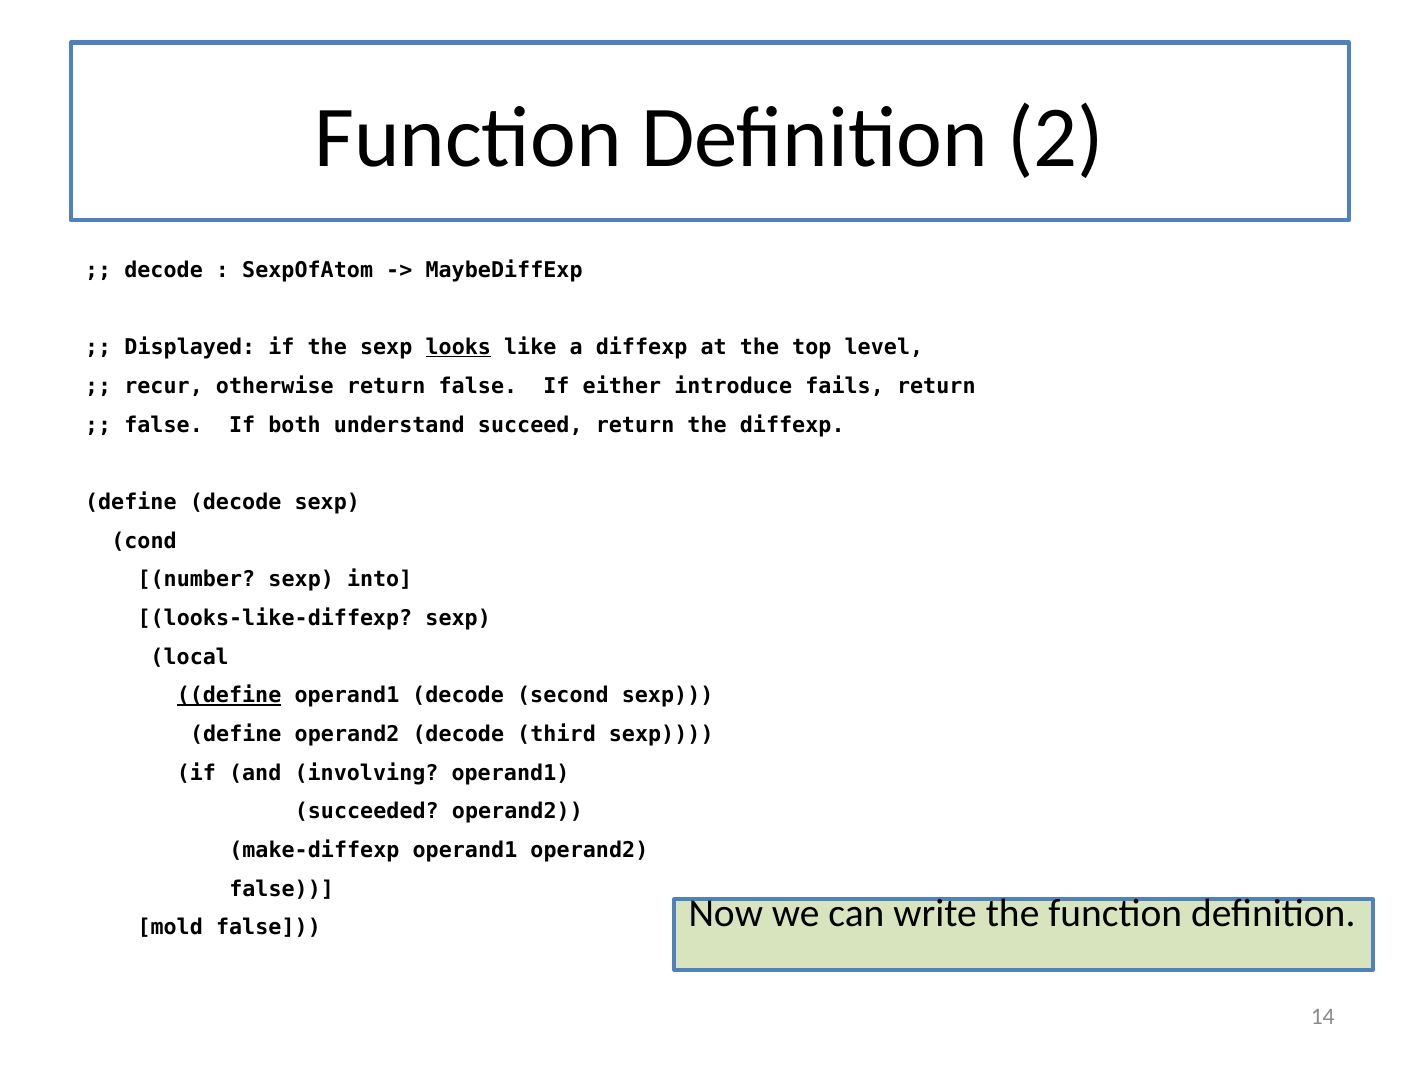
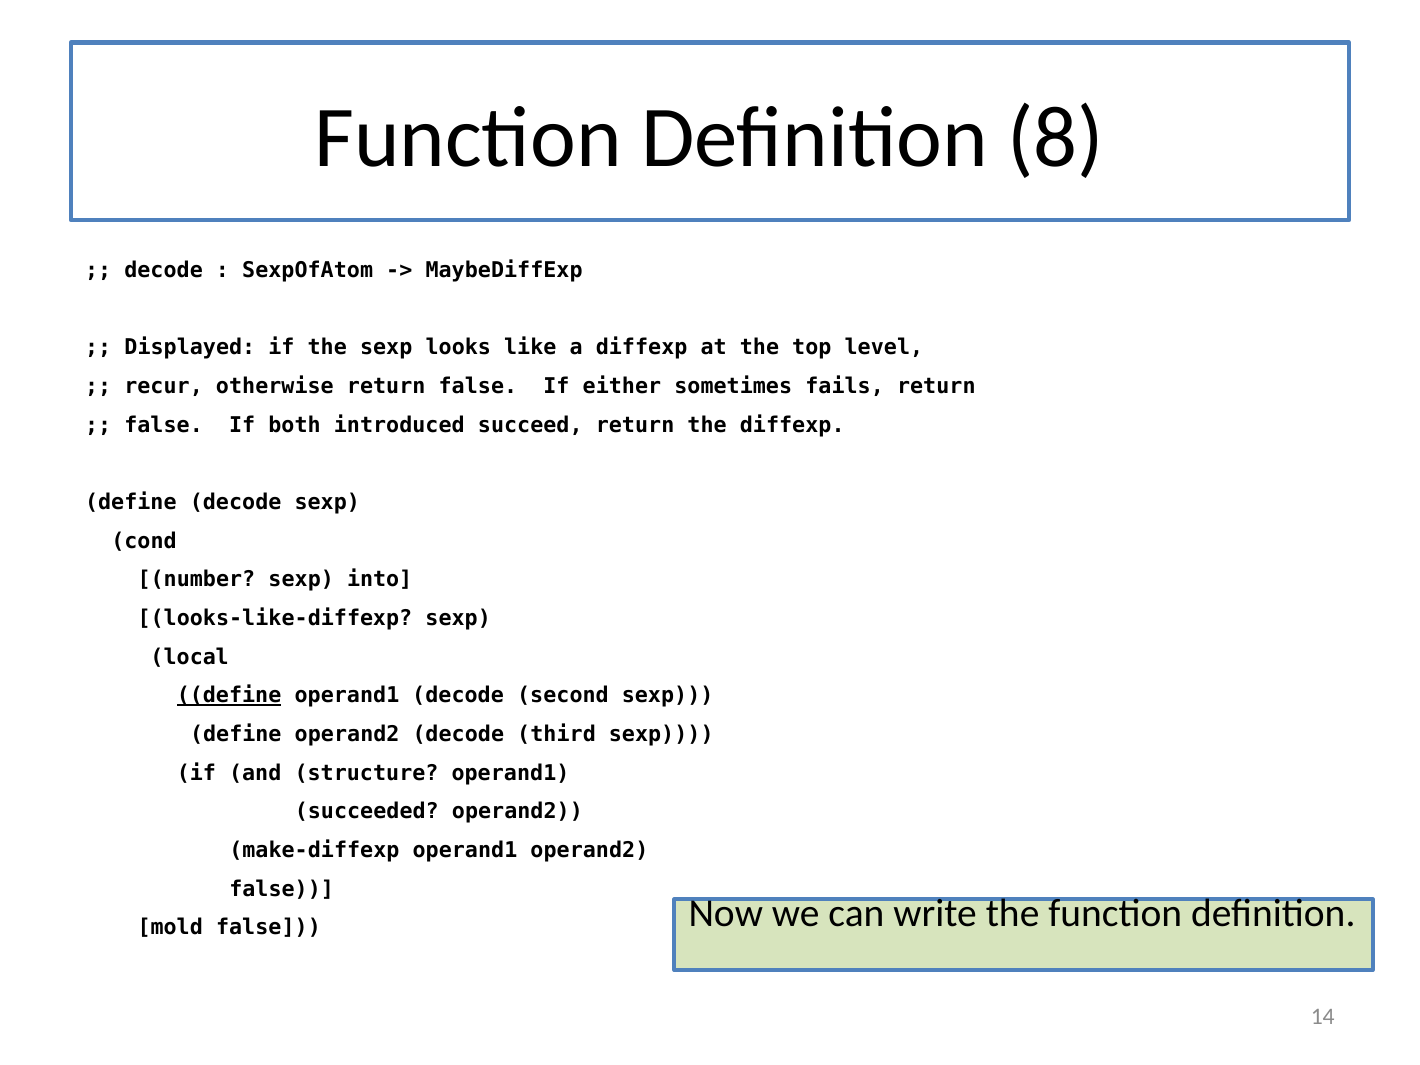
2: 2 -> 8
looks underline: present -> none
introduce: introduce -> sometimes
understand: understand -> introduced
involving: involving -> structure
